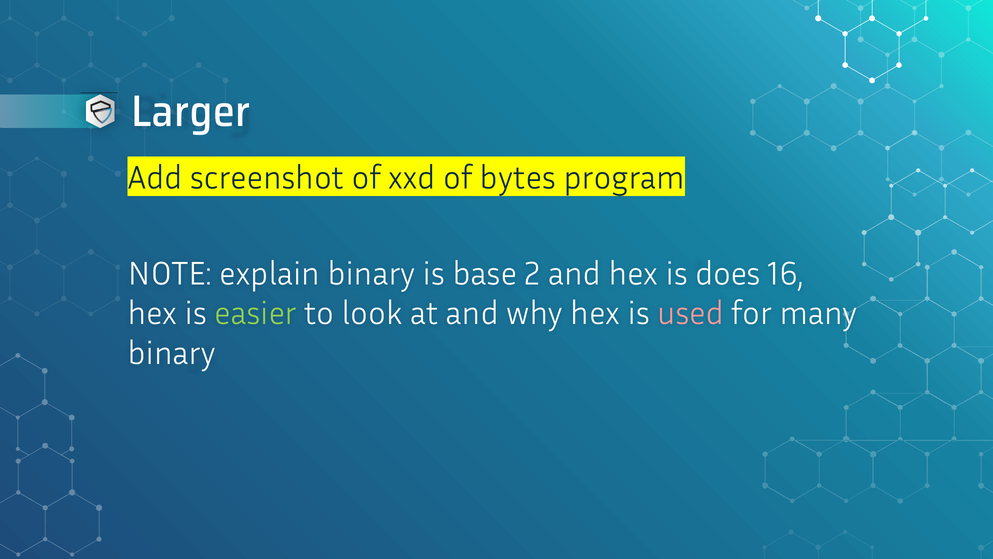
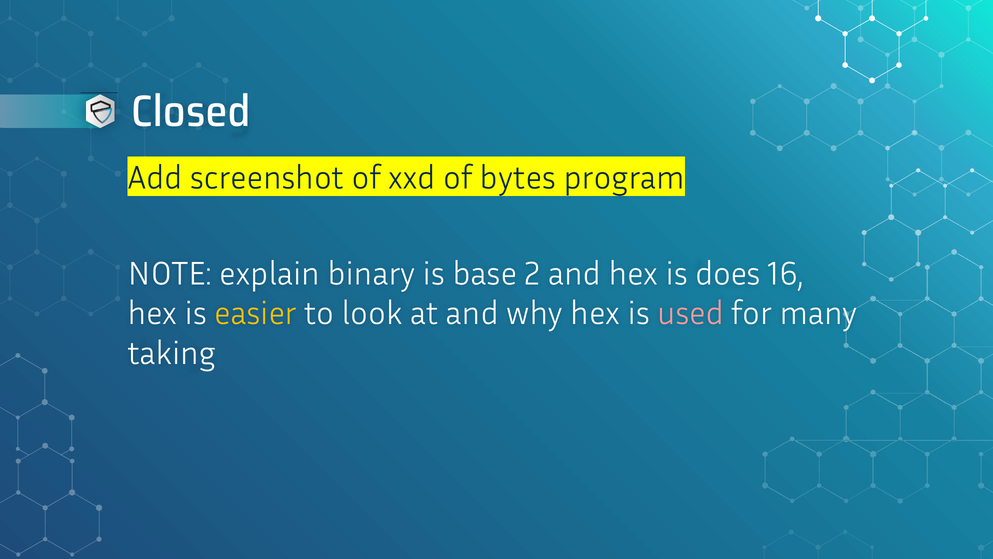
Larger: Larger -> Closed
easier colour: light green -> yellow
binary at (172, 353): binary -> taking
